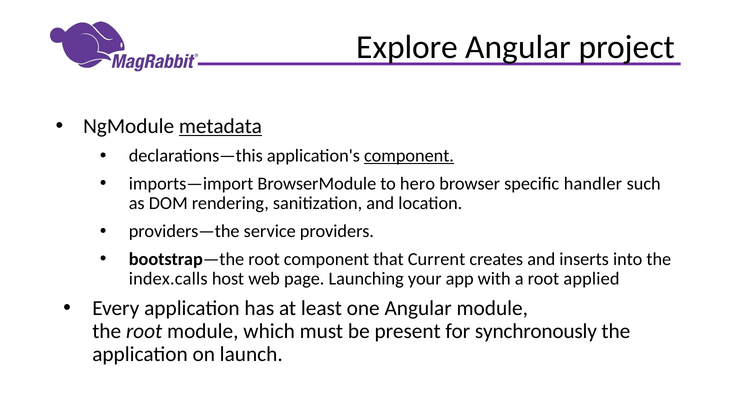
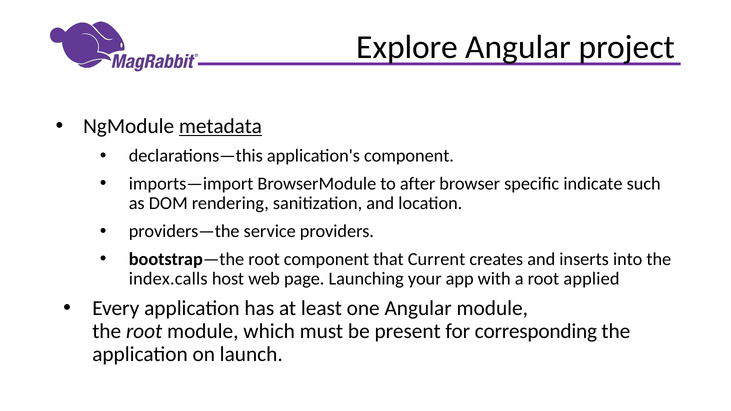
component at (409, 156) underline: present -> none
hero: hero -> after
handler: handler -> indicate
synchronously: synchronously -> corresponding
